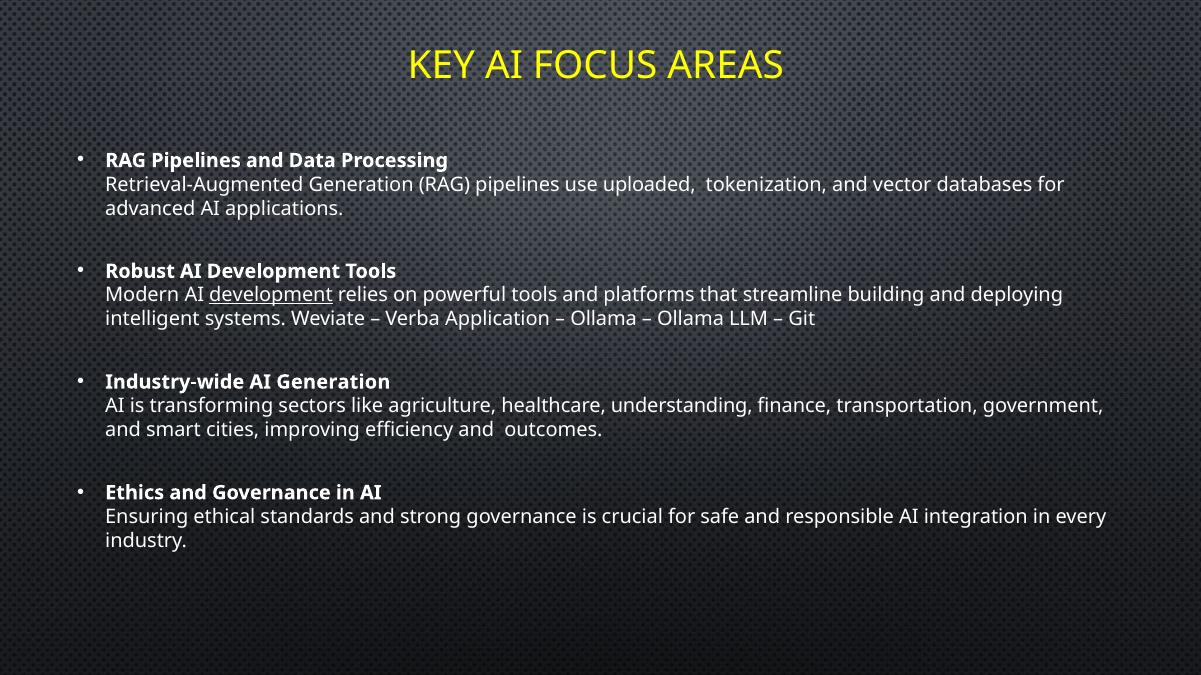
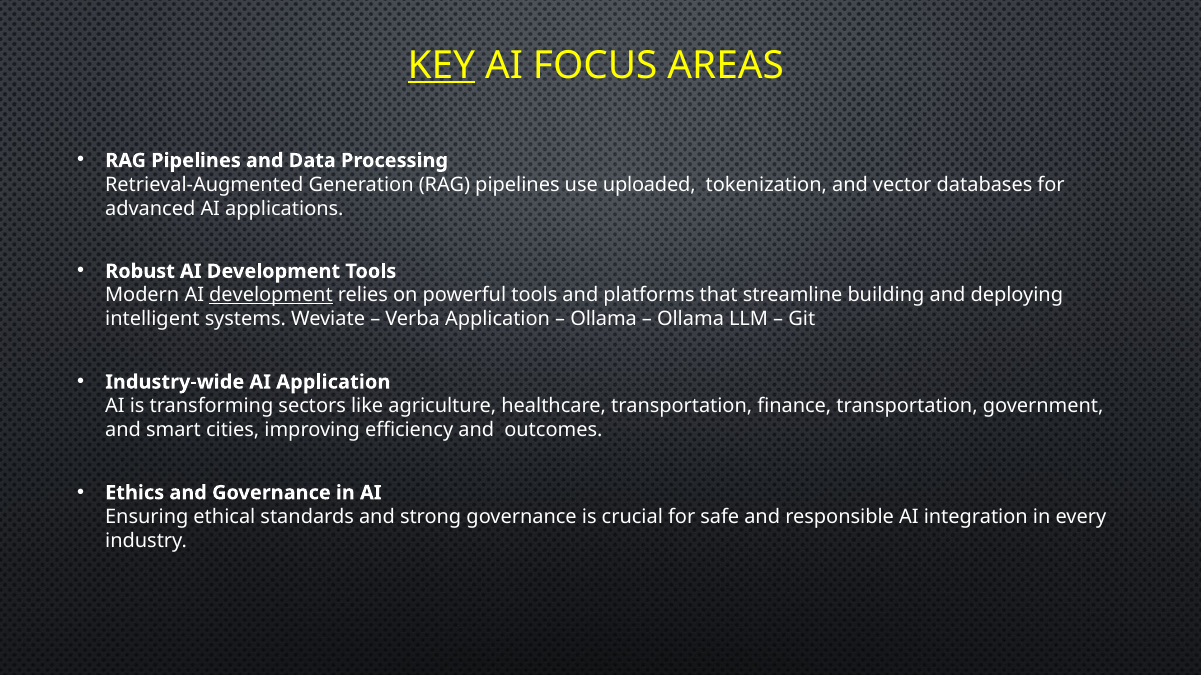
KEY underline: none -> present
AI Generation: Generation -> Application
healthcare understanding: understanding -> transportation
